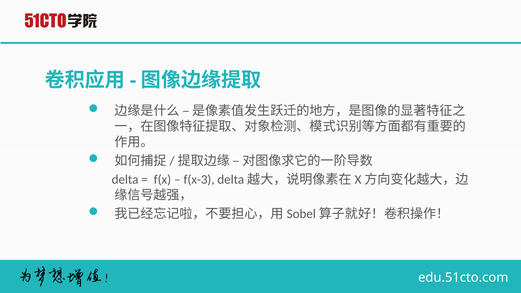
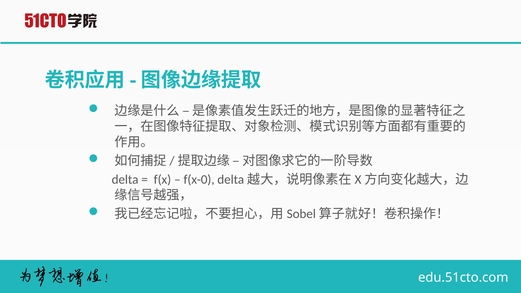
f(x-3: f(x-3 -> f(x-0
